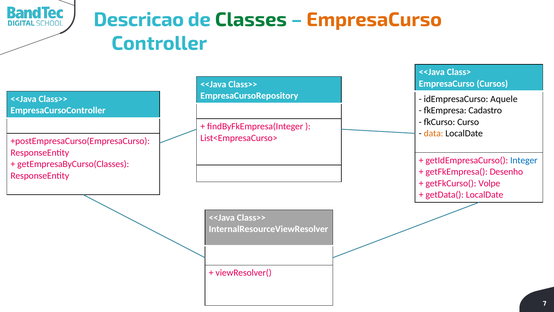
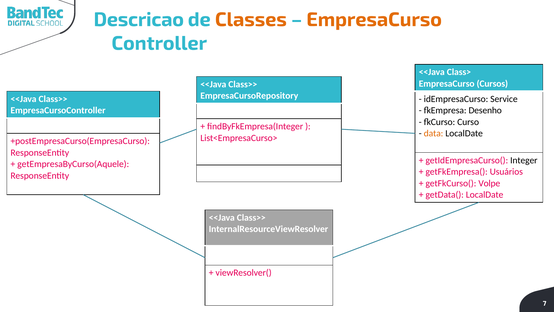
Classes colour: green -> orange
Aquele: Aquele -> Service
Cadastro: Cadastro -> Desenho
Integer colour: blue -> black
getEmpresaByCurso(Classes: getEmpresaByCurso(Classes -> getEmpresaByCurso(Aquele
Desenho: Desenho -> Usuários
